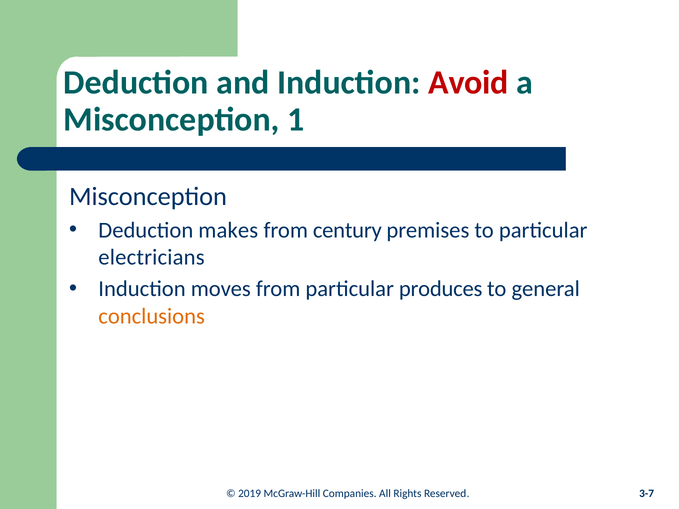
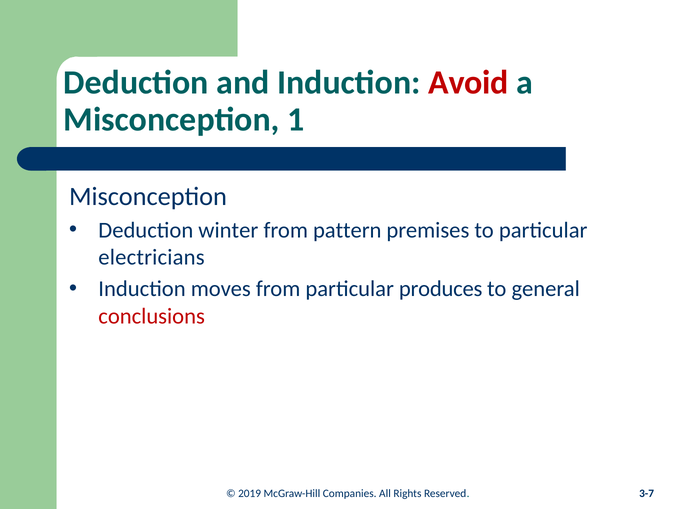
makes: makes -> winter
century: century -> pattern
conclusions colour: orange -> red
